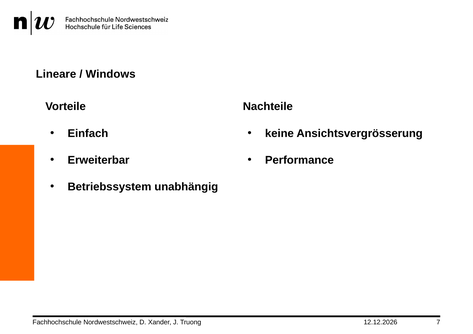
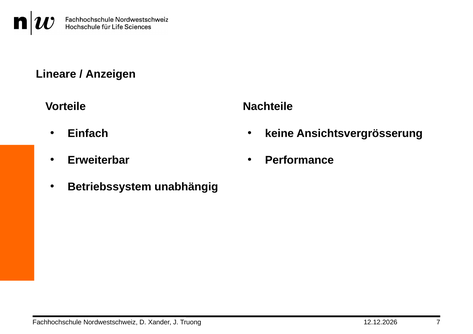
Windows: Windows -> Anzeigen
